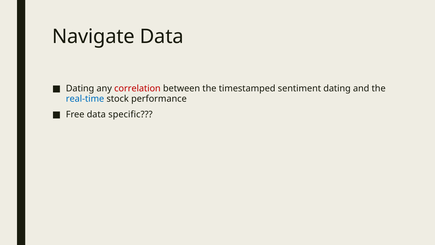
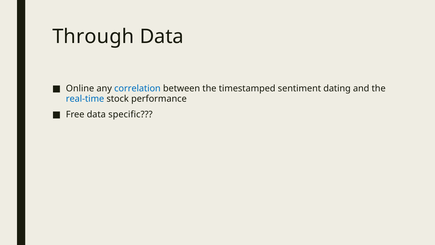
Navigate: Navigate -> Through
Dating at (80, 88): Dating -> Online
correlation colour: red -> blue
